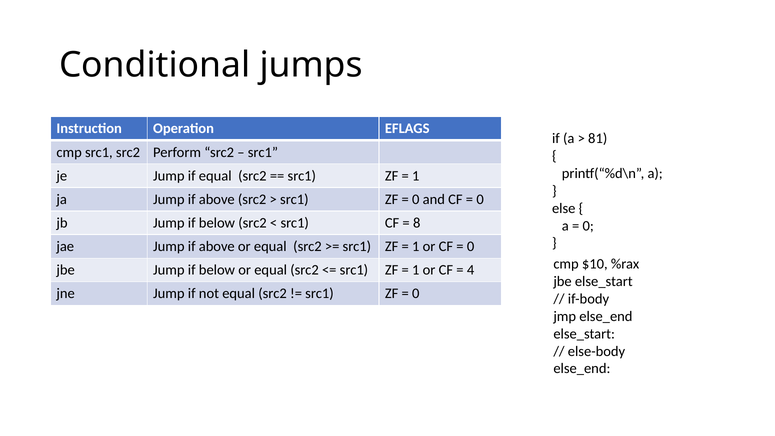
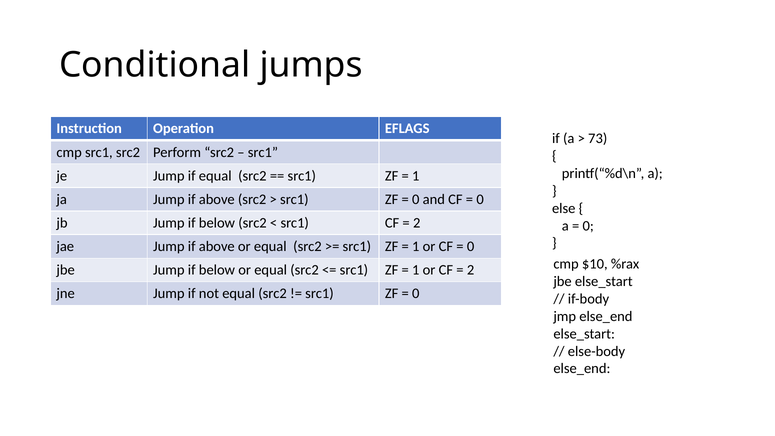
81: 81 -> 73
8 at (417, 223): 8 -> 2
4 at (471, 270): 4 -> 2
